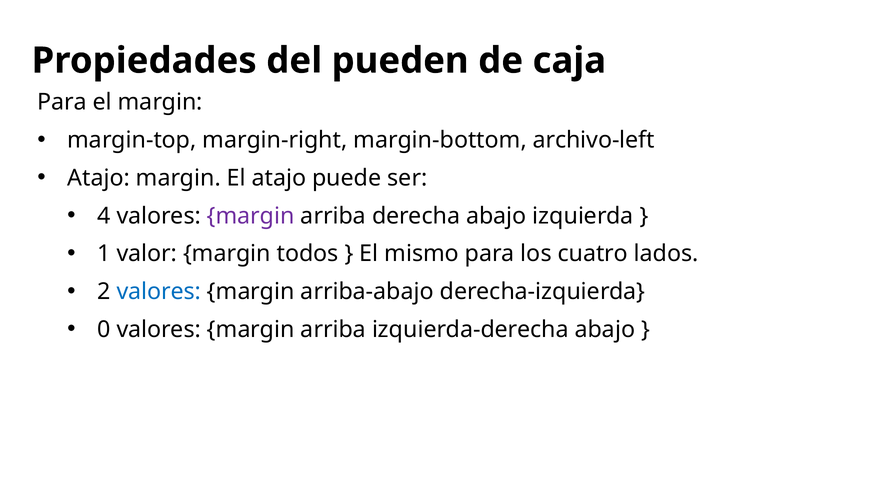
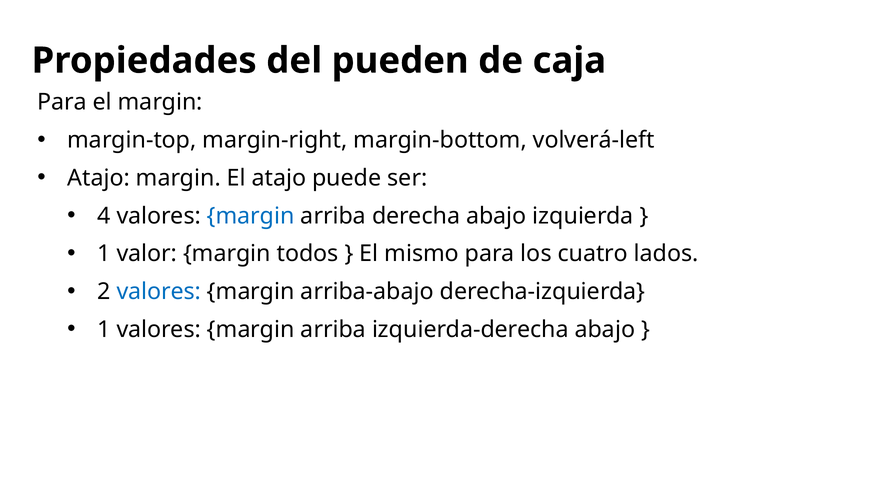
archivo-left: archivo-left -> volverá-left
margin at (251, 216) colour: purple -> blue
0 at (104, 330): 0 -> 1
